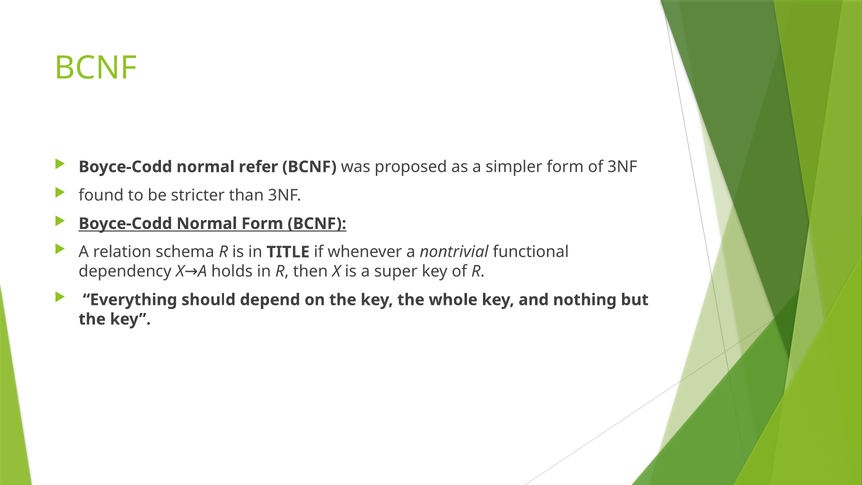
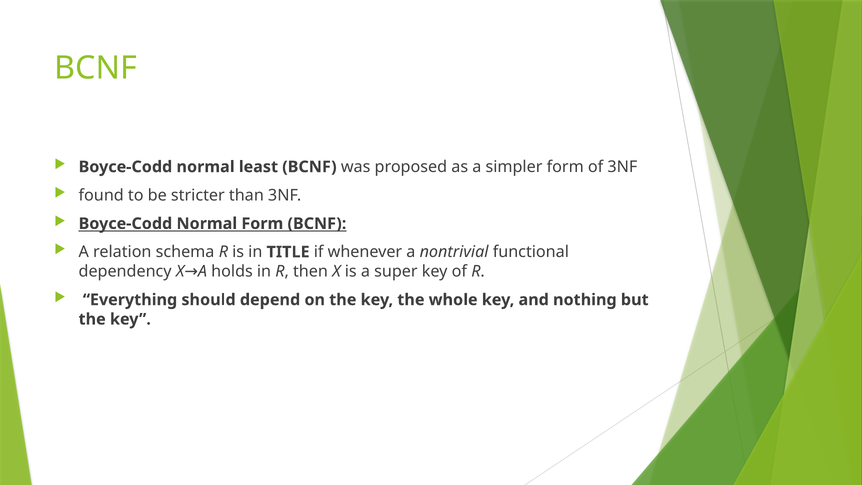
refer: refer -> least
